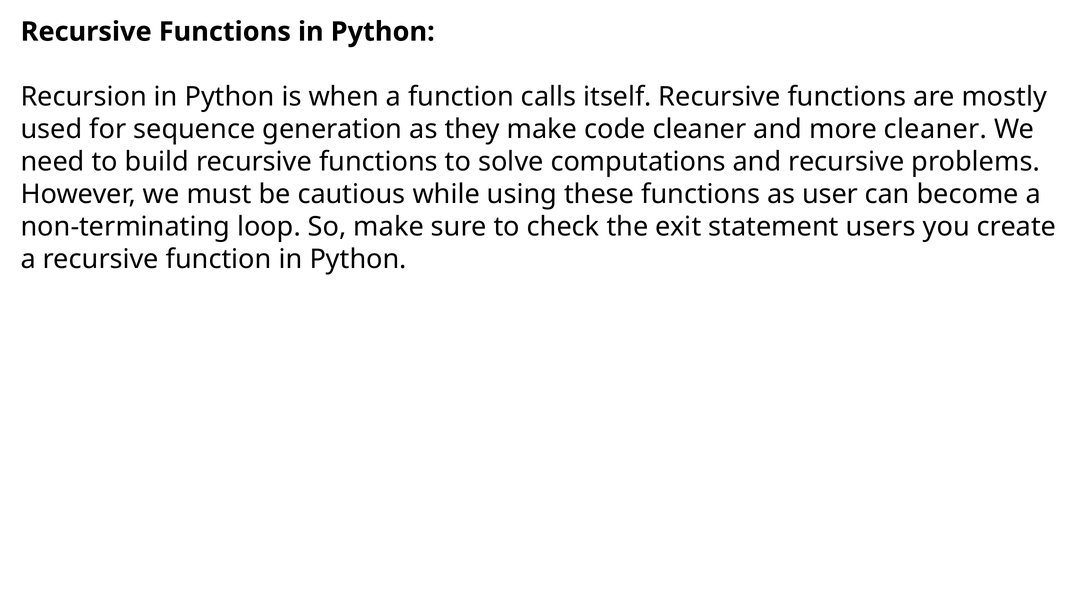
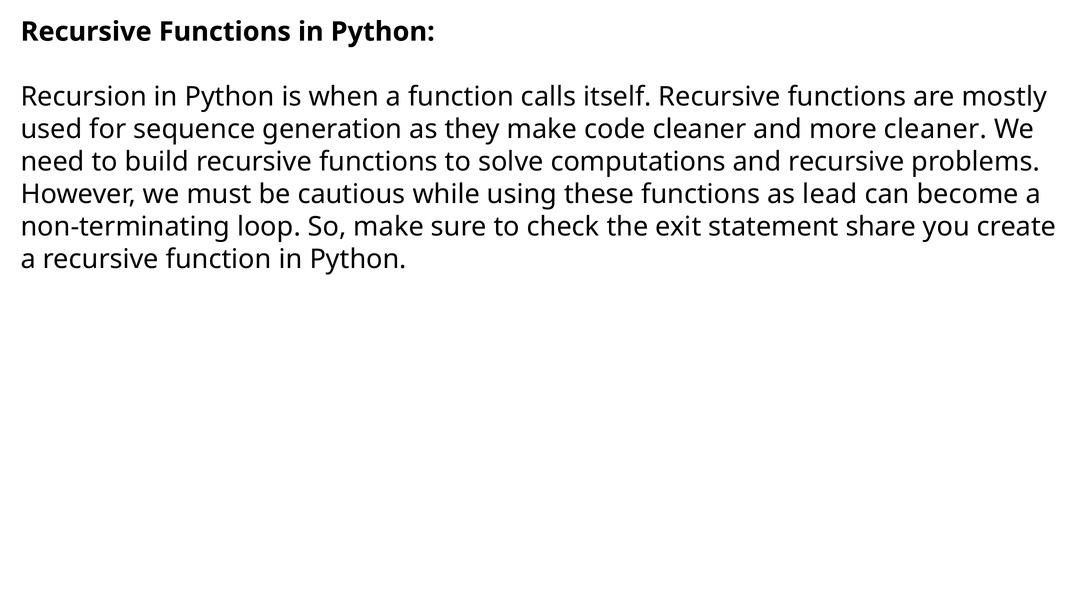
user: user -> lead
users: users -> share
